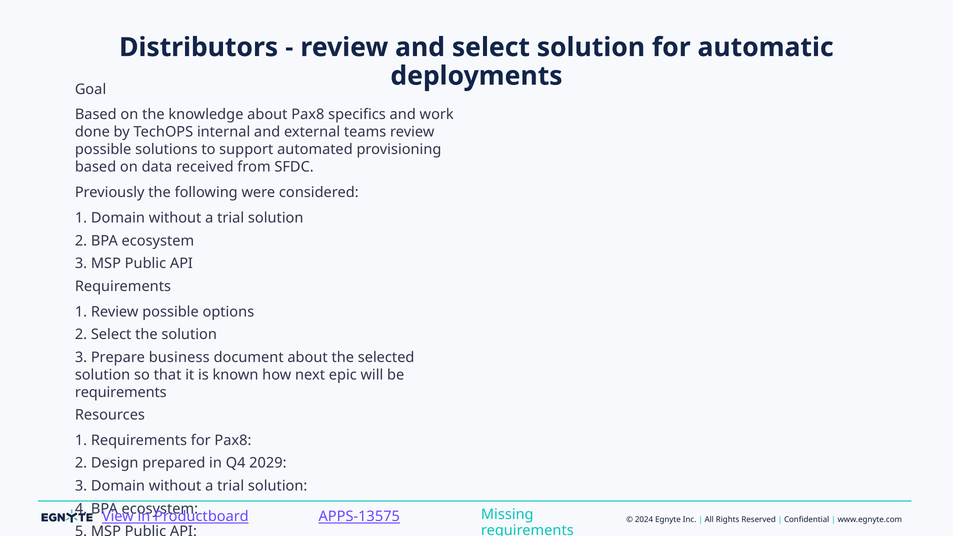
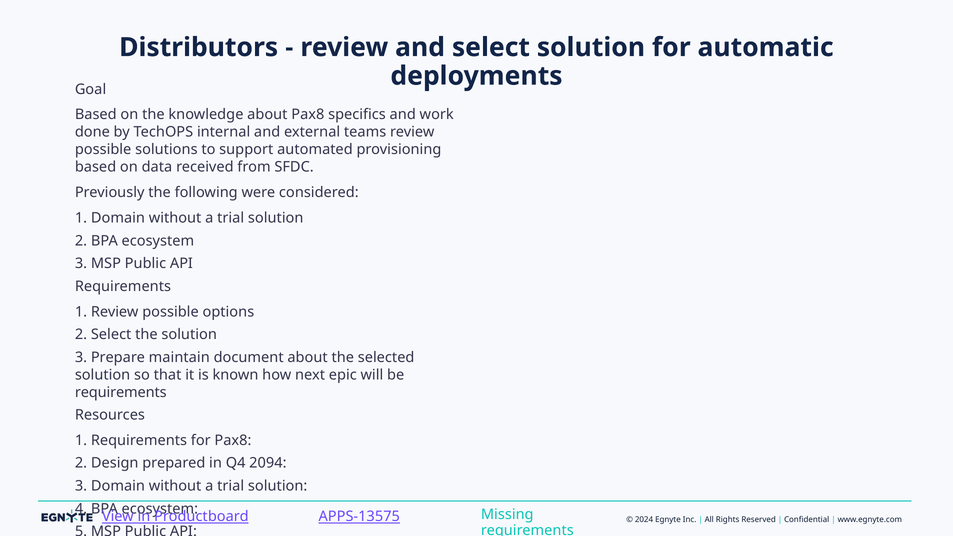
business: business -> maintain
2029: 2029 -> 2094
